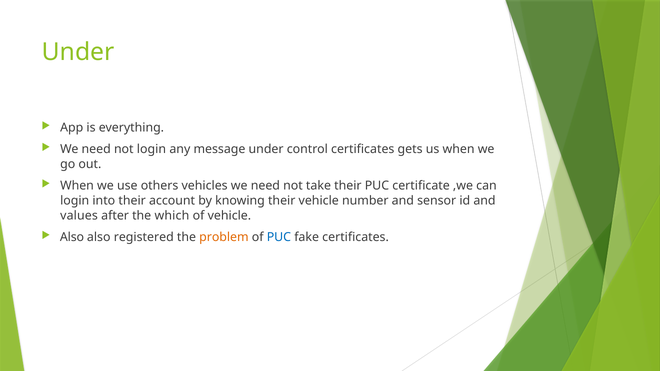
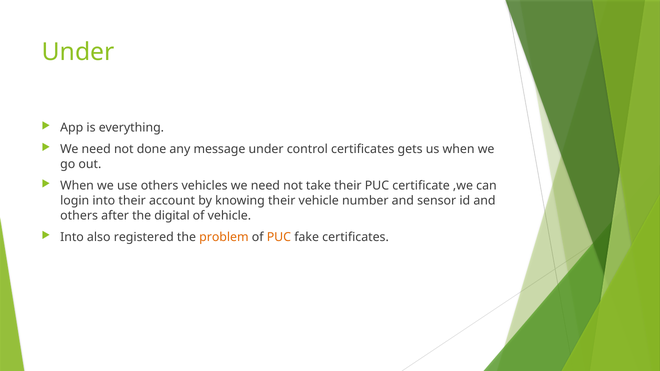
not login: login -> done
values at (79, 216): values -> others
which: which -> digital
Also at (72, 237): Also -> Into
PUC at (279, 237) colour: blue -> orange
